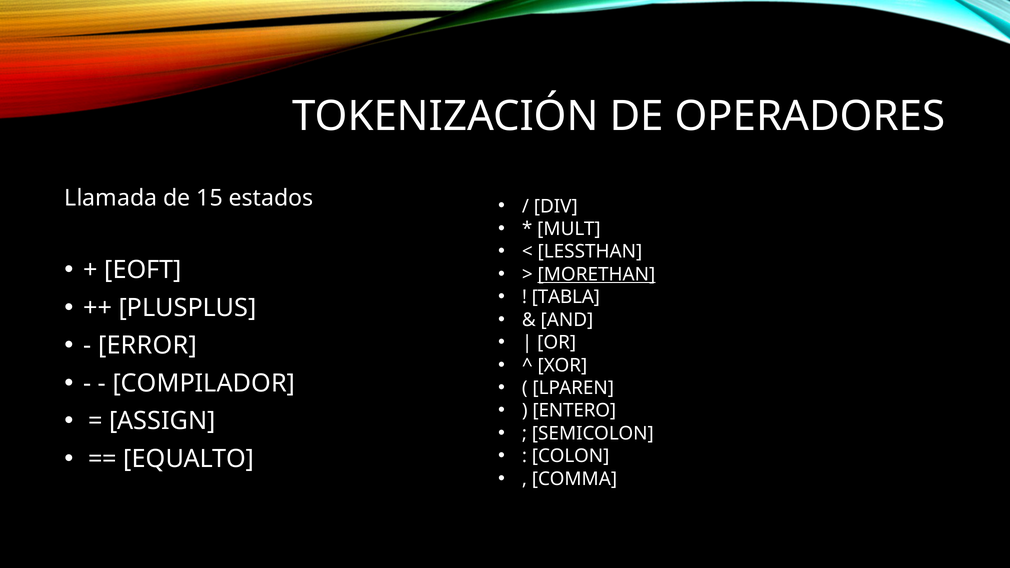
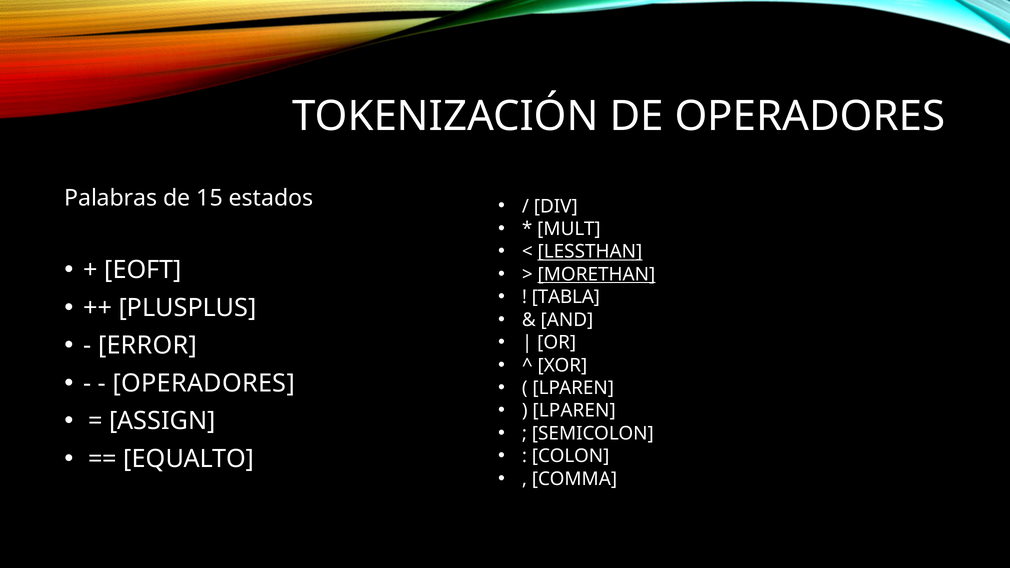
Llamada: Llamada -> Palabras
LESSTHAN underline: none -> present
COMPILADOR at (204, 383): COMPILADOR -> OPERADORES
ENTERO at (574, 411): ENTERO -> LPAREN
